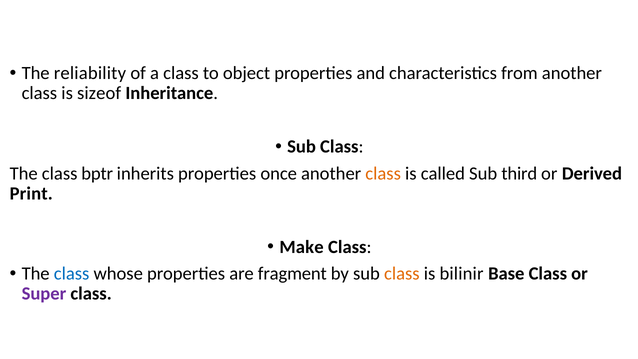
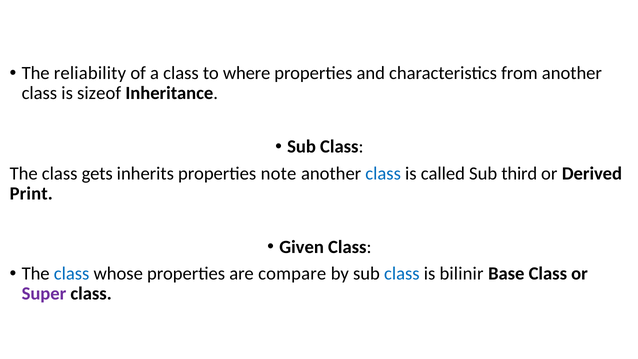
object: object -> where
bptr: bptr -> gets
once: once -> note
class at (383, 173) colour: orange -> blue
Make: Make -> Given
fragment: fragment -> compare
class at (402, 274) colour: orange -> blue
